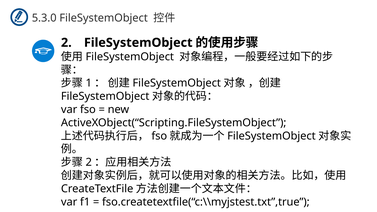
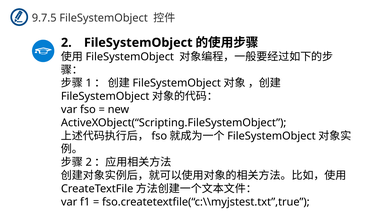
5.3.0: 5.3.0 -> 9.7.5
